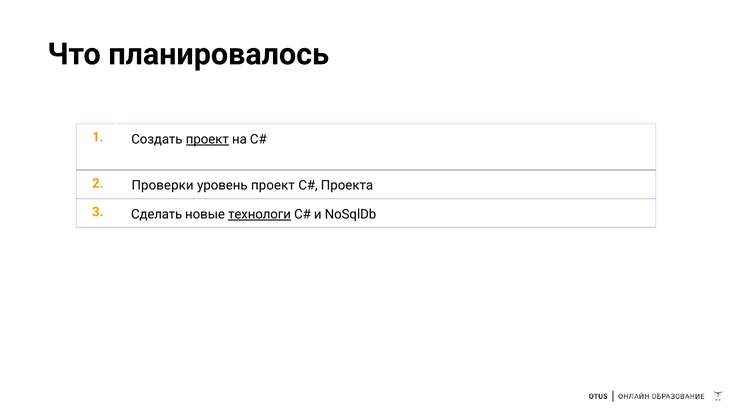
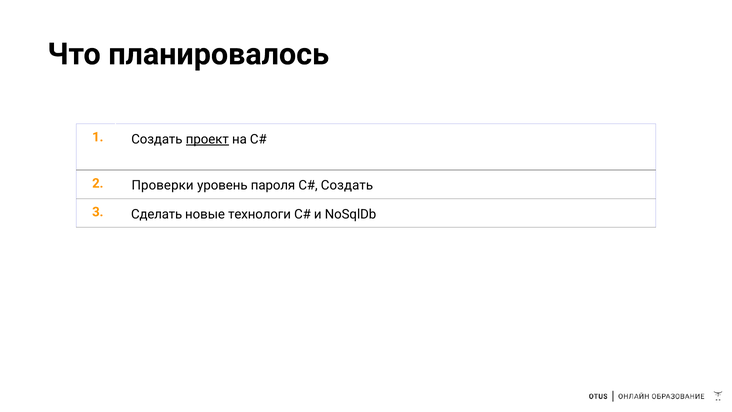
уровень проект: проект -> пароля
Проекта at (347, 185): Проекта -> Создать
технологи underline: present -> none
